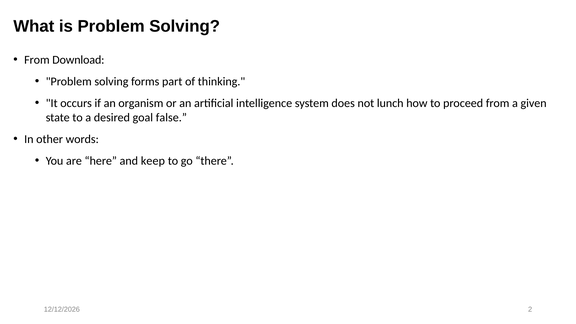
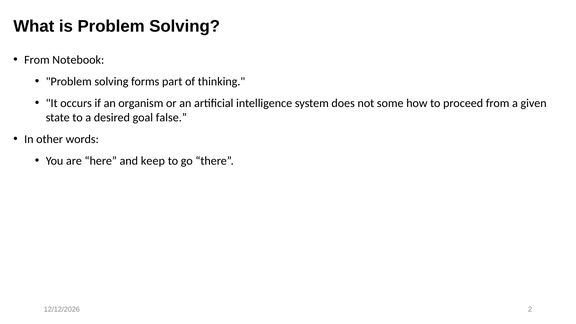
Download: Download -> Notebook
lunch: lunch -> some
